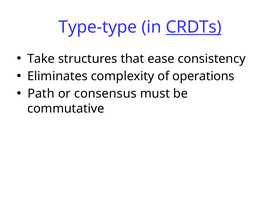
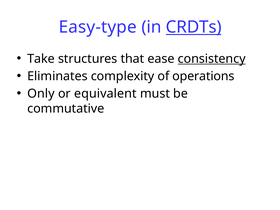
Type-type: Type-type -> Easy-type
consistency underline: none -> present
Path: Path -> Only
consensus: consensus -> equivalent
